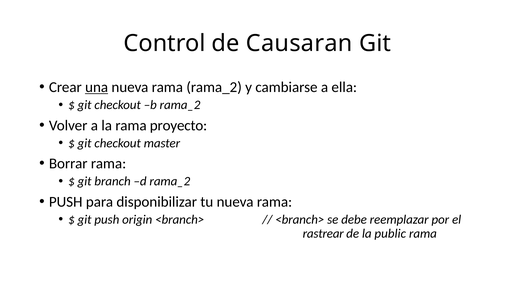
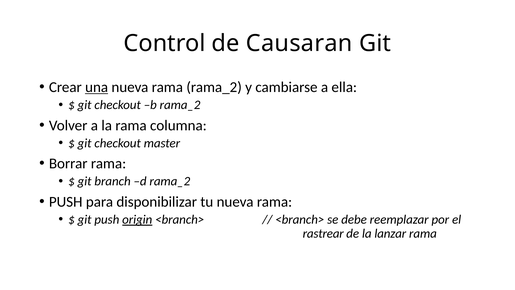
proyecto: proyecto -> columna
origin underline: none -> present
public: public -> lanzar
